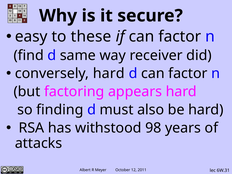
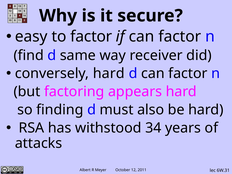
to these: these -> factor
98: 98 -> 34
